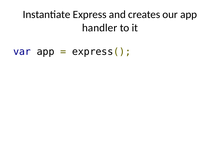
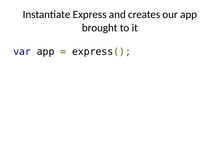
handler: handler -> brought
